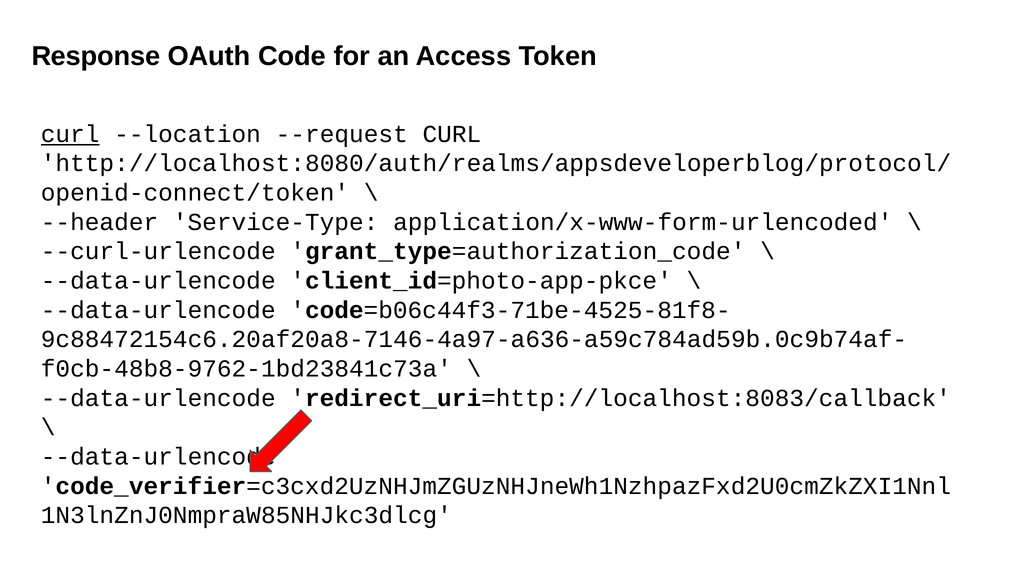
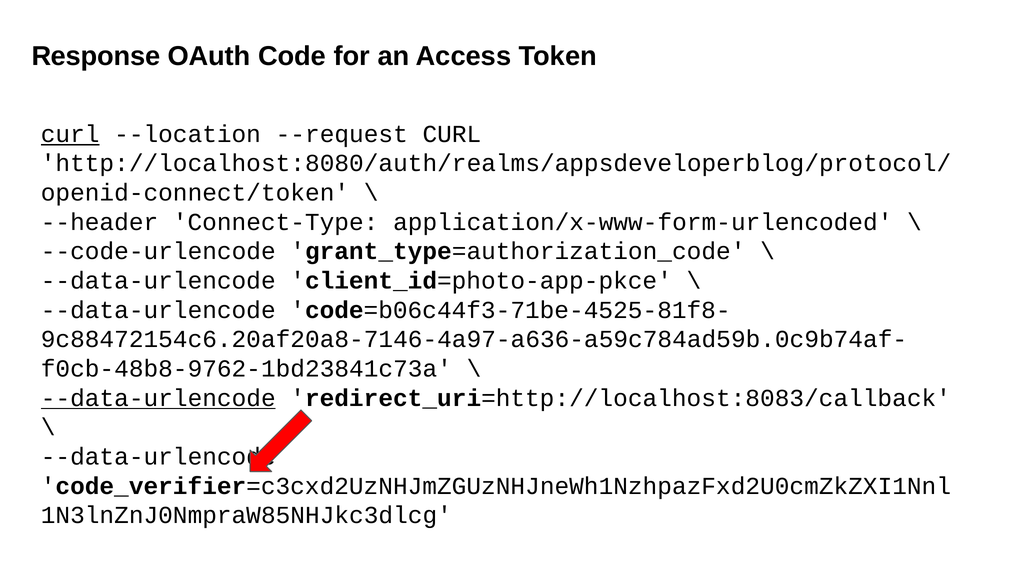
Service-Type: Service-Type -> Connect-Type
--curl-urlencode: --curl-urlencode -> --code-urlencode
--data-urlencode at (158, 398) underline: none -> present
